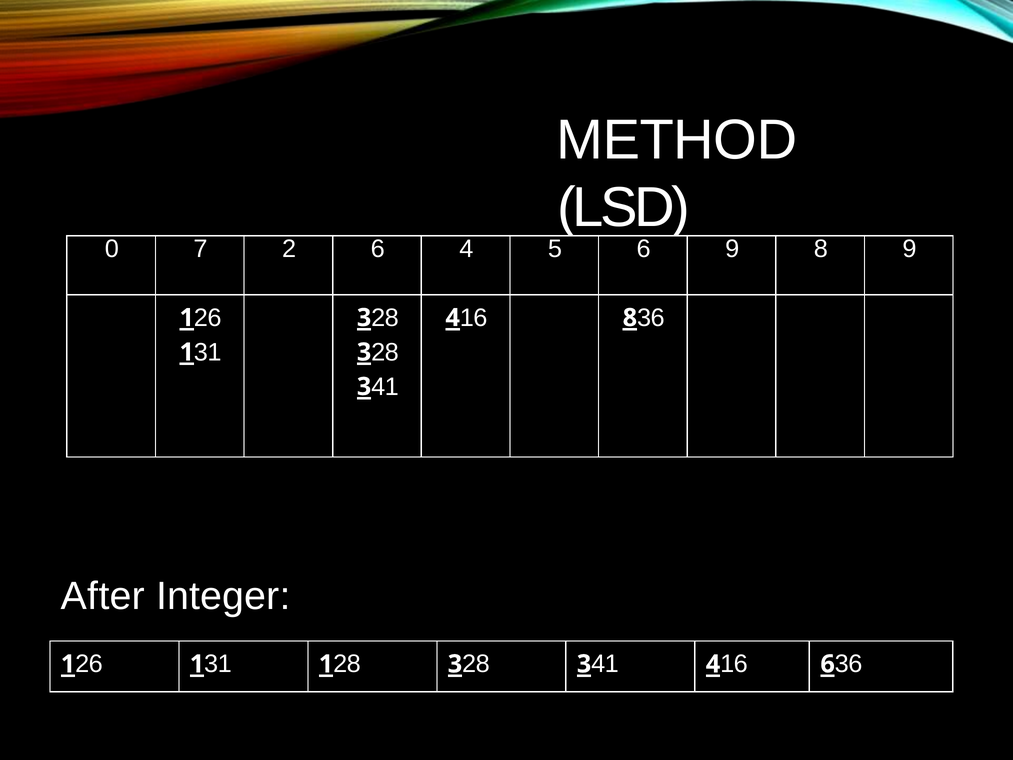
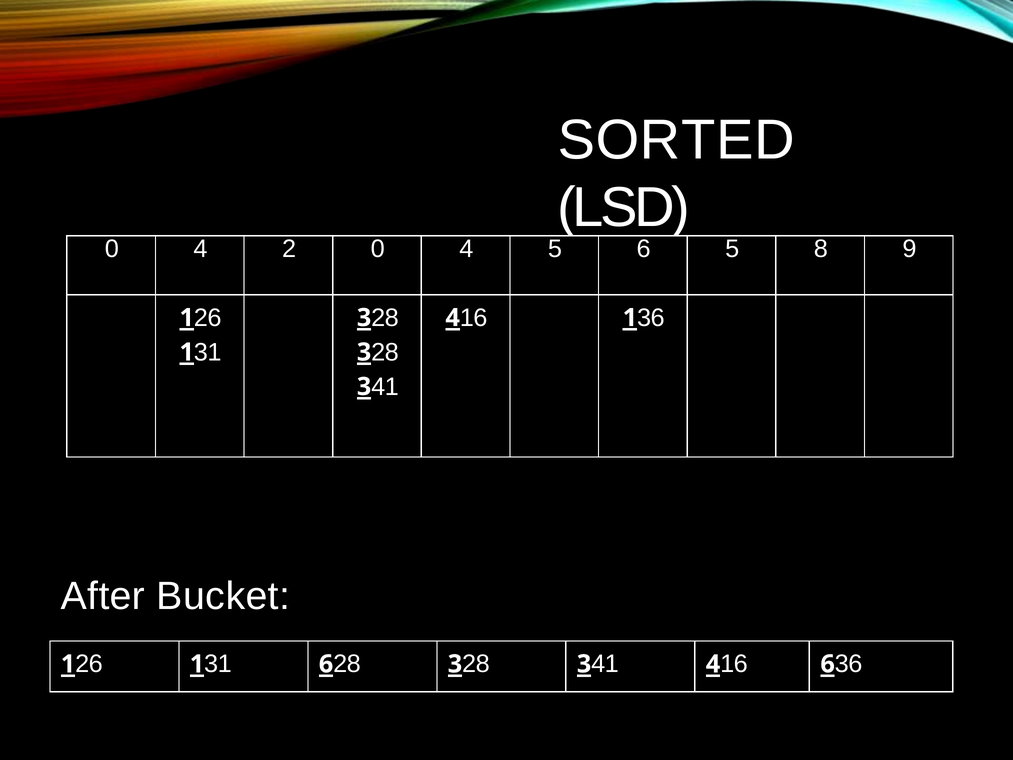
METHOD: METHOD -> SORTED
7 at (200, 249): 7 -> 4
2 6: 6 -> 0
6 9: 9 -> 5
8 at (630, 318): 8 -> 1
Integer: Integer -> Bucket
1 at (326, 664): 1 -> 6
